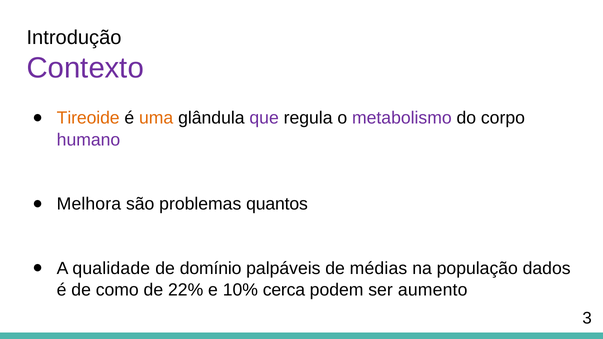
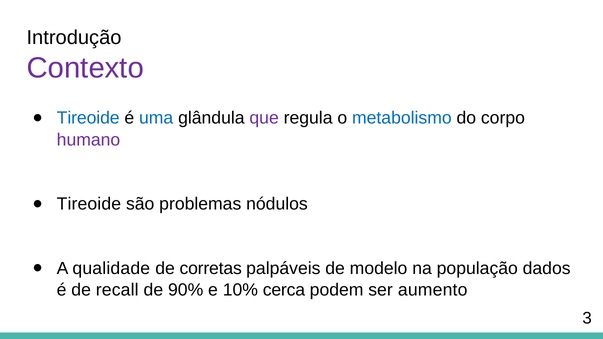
Tireoide at (88, 118) colour: orange -> blue
uma colour: orange -> blue
metabolismo colour: purple -> blue
Melhora at (89, 204): Melhora -> Tireoide
quantos: quantos -> nódulos
domínio: domínio -> corretas
médias: médias -> modelo
como: como -> recall
22%: 22% -> 90%
